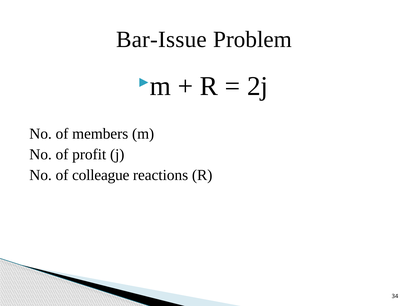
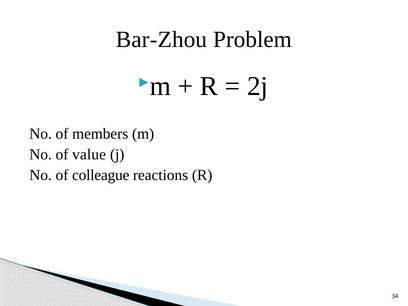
Bar-Issue: Bar-Issue -> Bar-Zhou
profit: profit -> value
